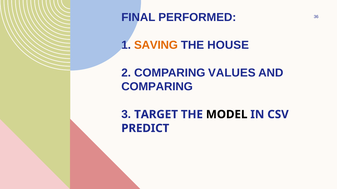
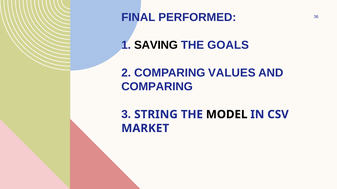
SAVING colour: orange -> black
HOUSE: HOUSE -> GOALS
TARGET: TARGET -> STRING
PREDICT: PREDICT -> MARKET
